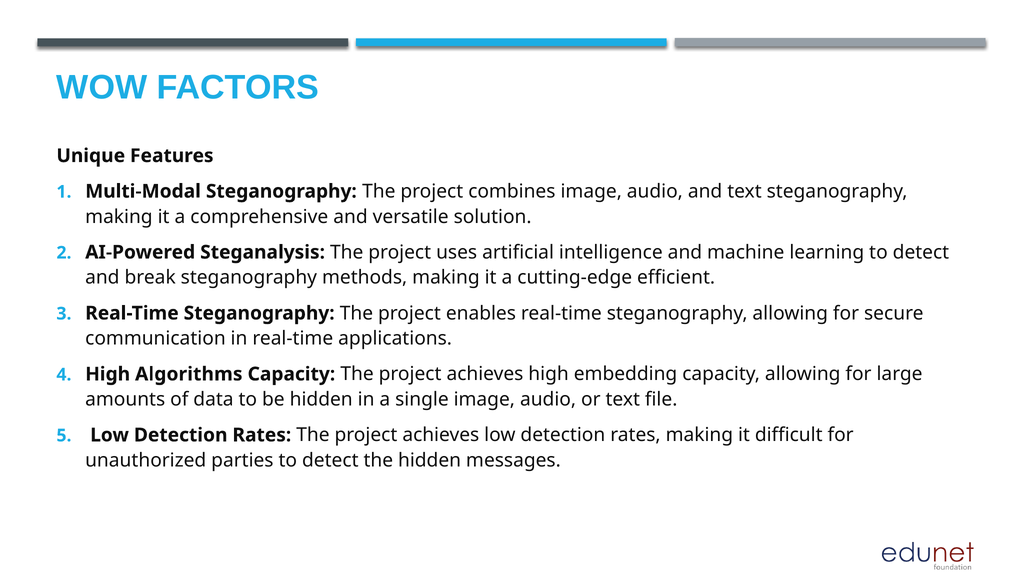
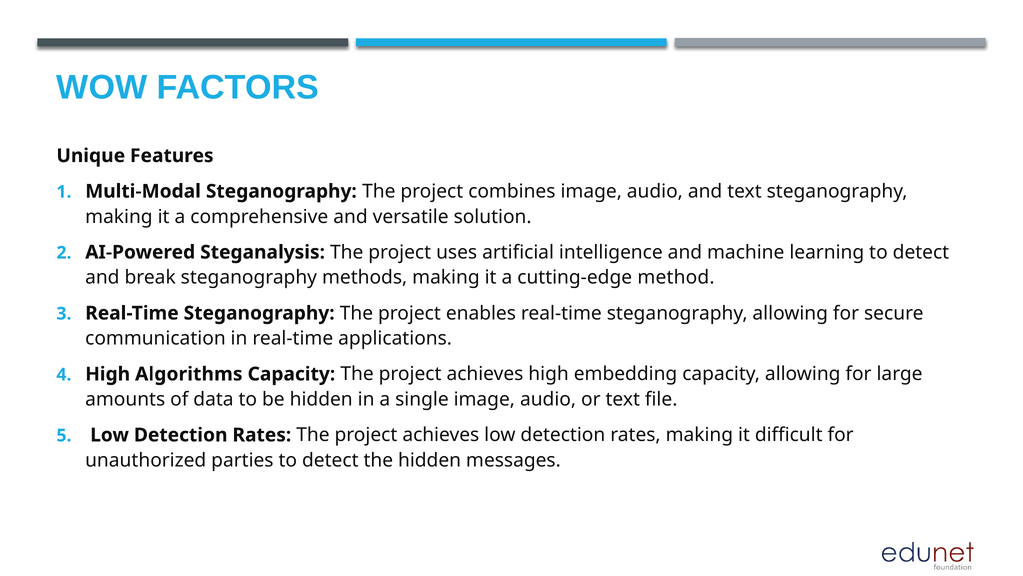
efficient: efficient -> method
